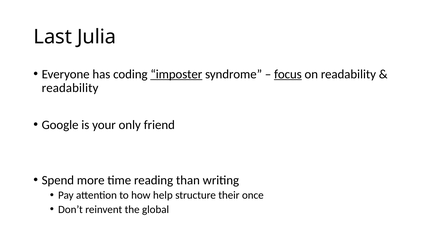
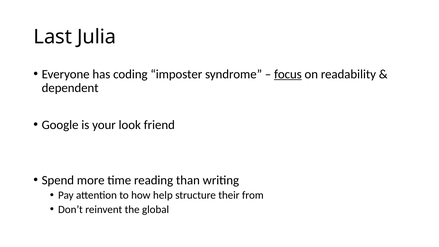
imposter underline: present -> none
readability at (70, 88): readability -> dependent
only: only -> look
once: once -> from
